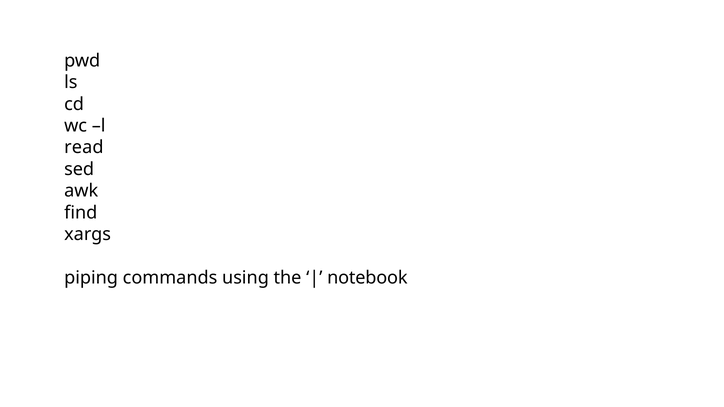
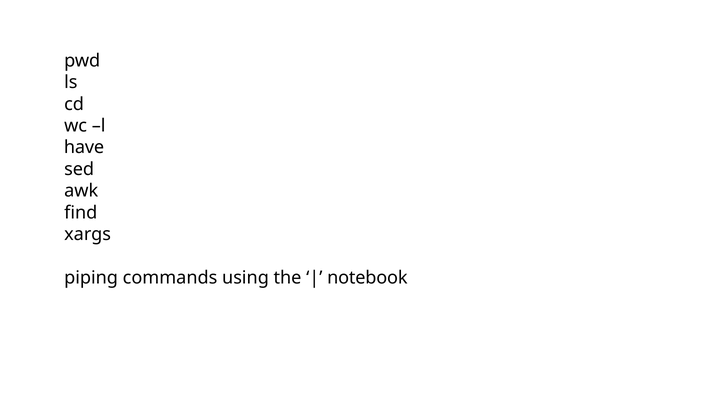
read: read -> have
